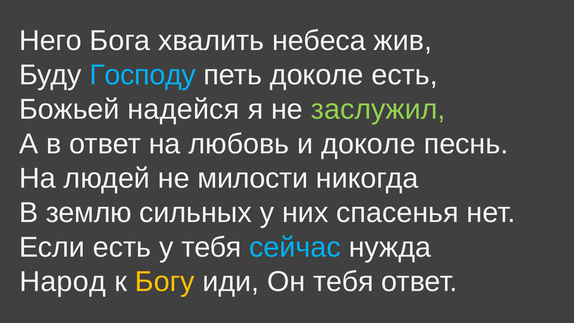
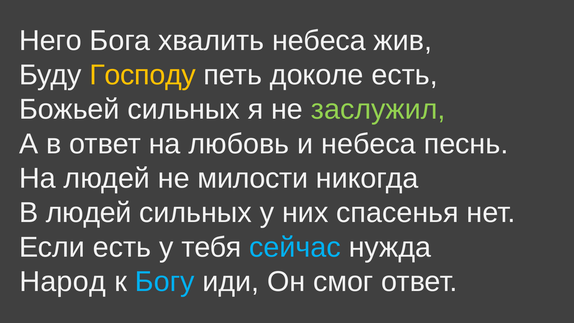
Господу colour: light blue -> yellow
Божьей надейся: надейся -> сильных
и доколе: доколе -> небеса
В землю: землю -> людей
Богу colour: yellow -> light blue
Он тебя: тебя -> смог
